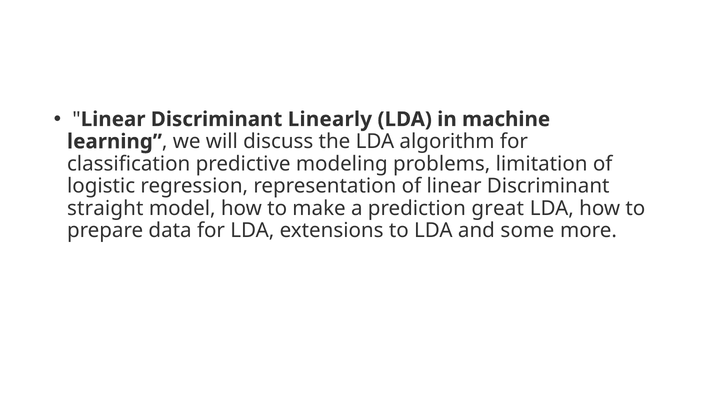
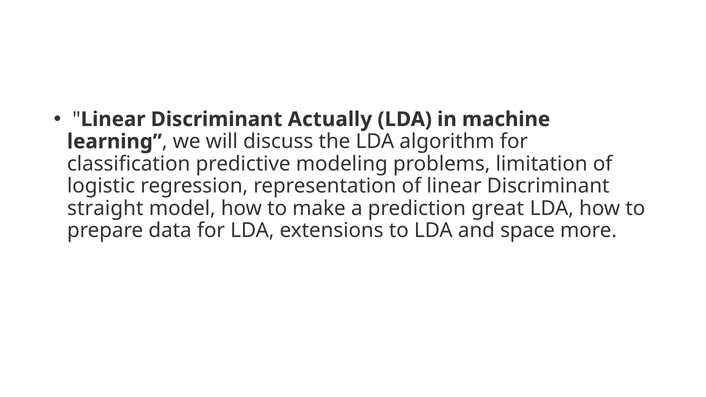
Linearly: Linearly -> Actually
some: some -> space
